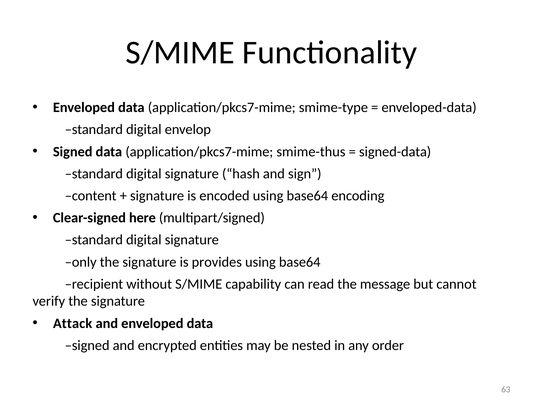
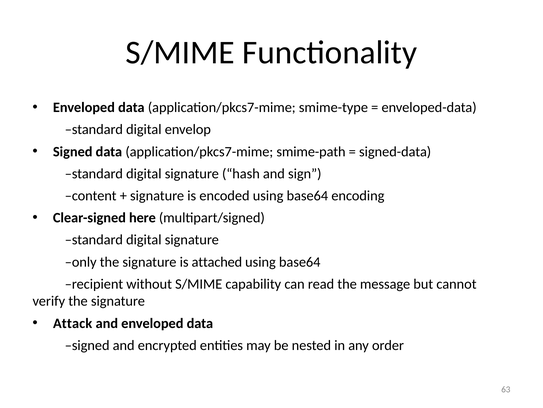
smime-thus: smime-thus -> smime-path
provides: provides -> attached
